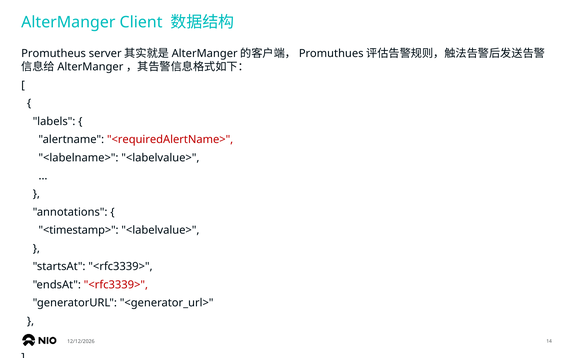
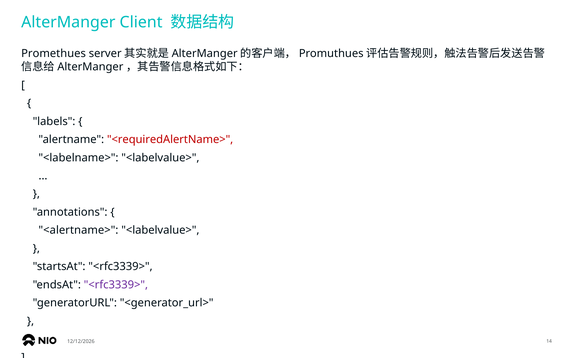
Promutheus: Promutheus -> Promethues
<timestamp>: <timestamp> -> <alertname>
<rfc3339> at (116, 285) colour: red -> purple
